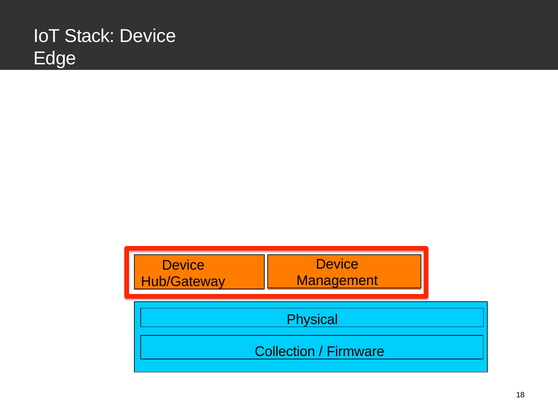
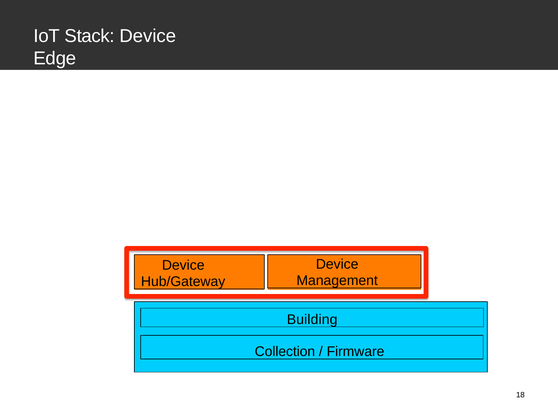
Physical: Physical -> Building
